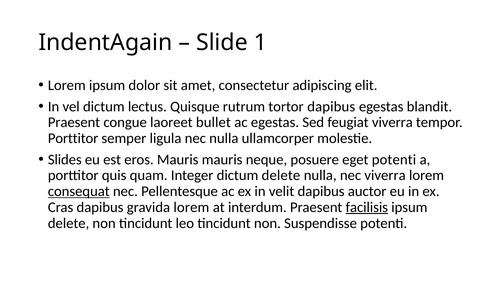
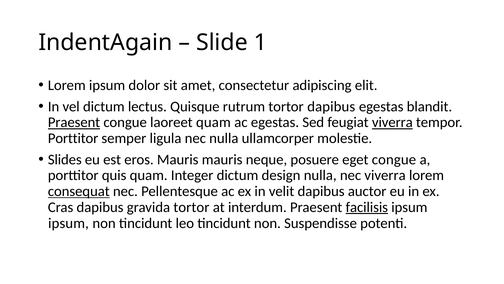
Praesent at (74, 122) underline: none -> present
laoreet bullet: bullet -> quam
viverra at (392, 122) underline: none -> present
eget potenti: potenti -> congue
dictum delete: delete -> design
gravida lorem: lorem -> tortor
delete at (69, 223): delete -> ipsum
